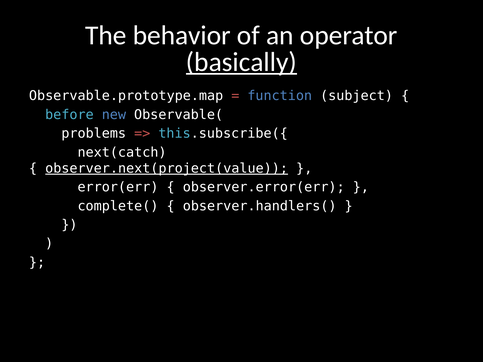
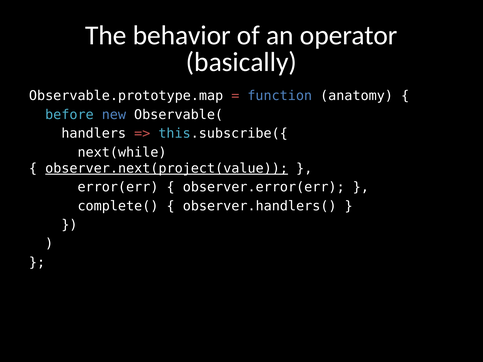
basically underline: present -> none
subject: subject -> anatomy
problems: problems -> handlers
next(catch: next(catch -> next(while
